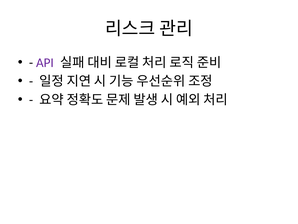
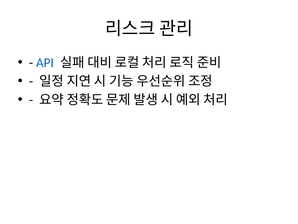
API colour: purple -> blue
